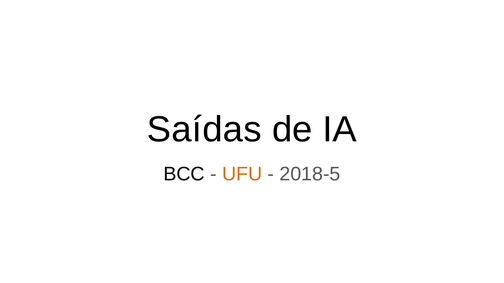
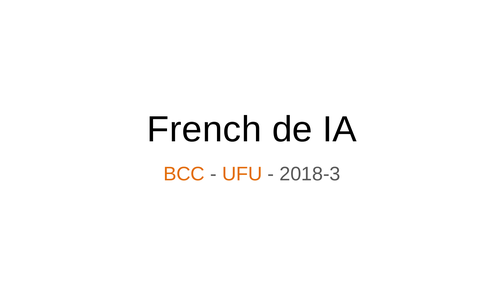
Saídas: Saídas -> French
BCC colour: black -> orange
2018-5: 2018-5 -> 2018-3
